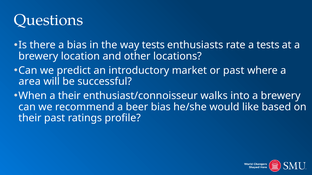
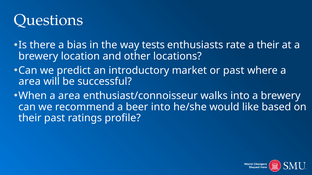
a tests: tests -> their
When a their: their -> area
beer bias: bias -> into
